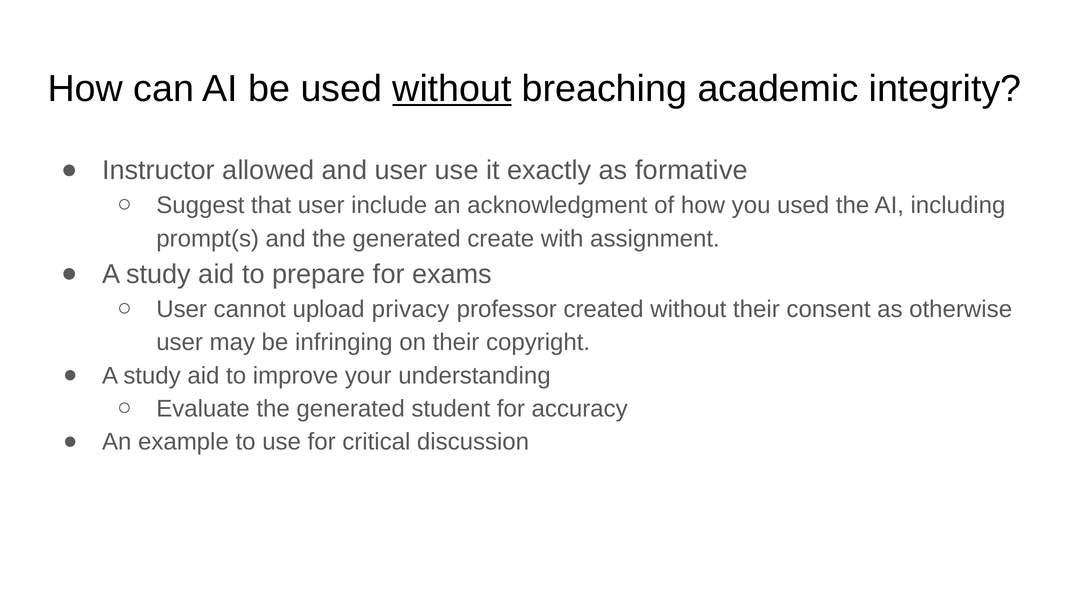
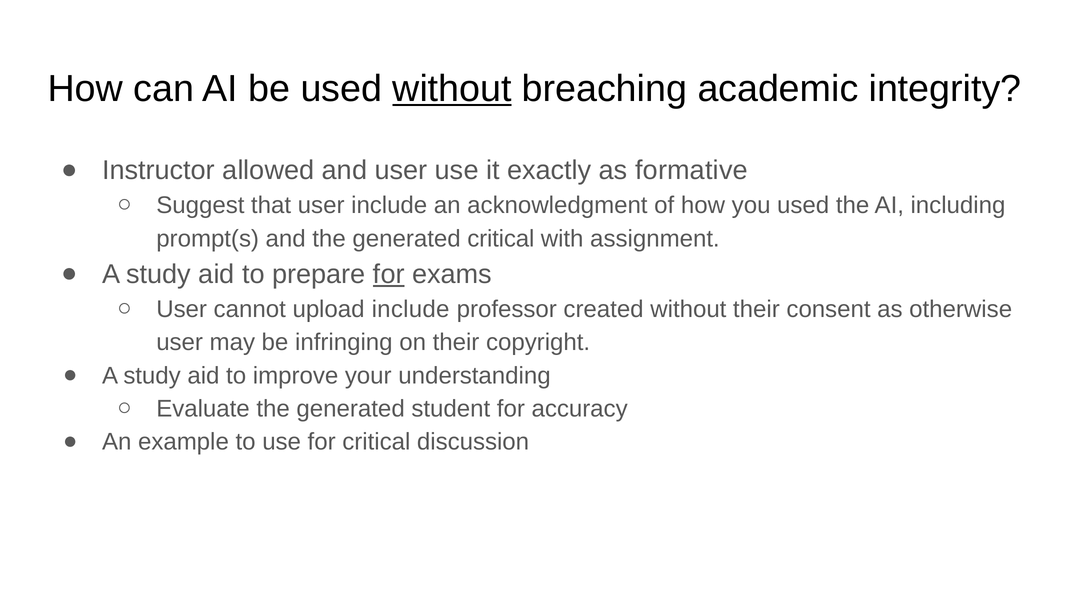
generated create: create -> critical
for at (389, 275) underline: none -> present
upload privacy: privacy -> include
